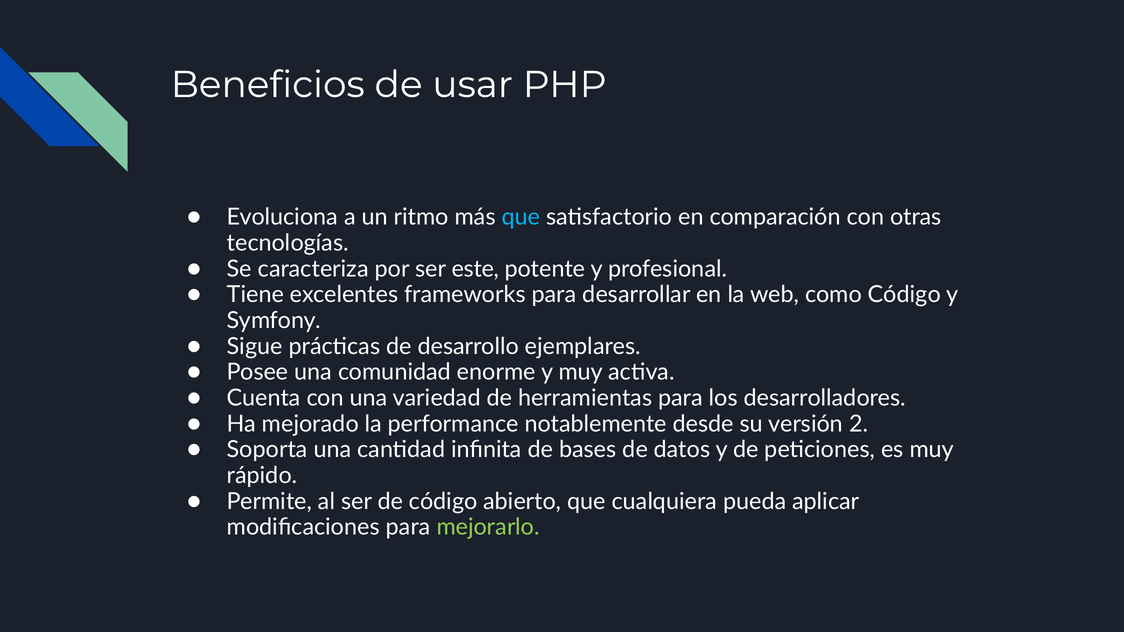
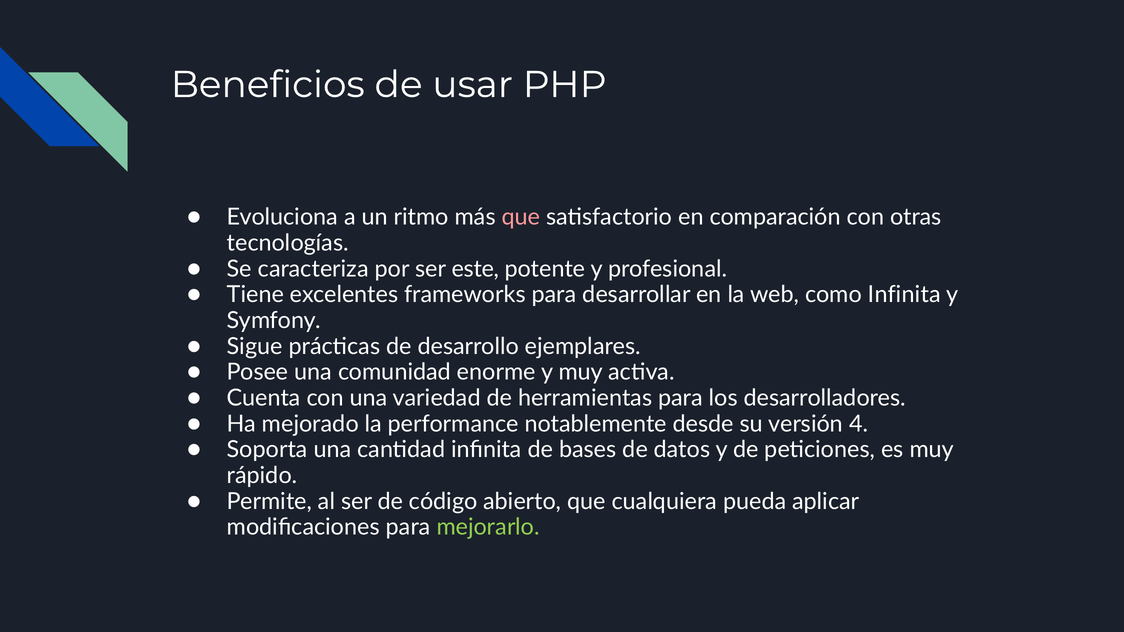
que at (521, 217) colour: light blue -> pink
como Código: Código -> Infinita
2: 2 -> 4
